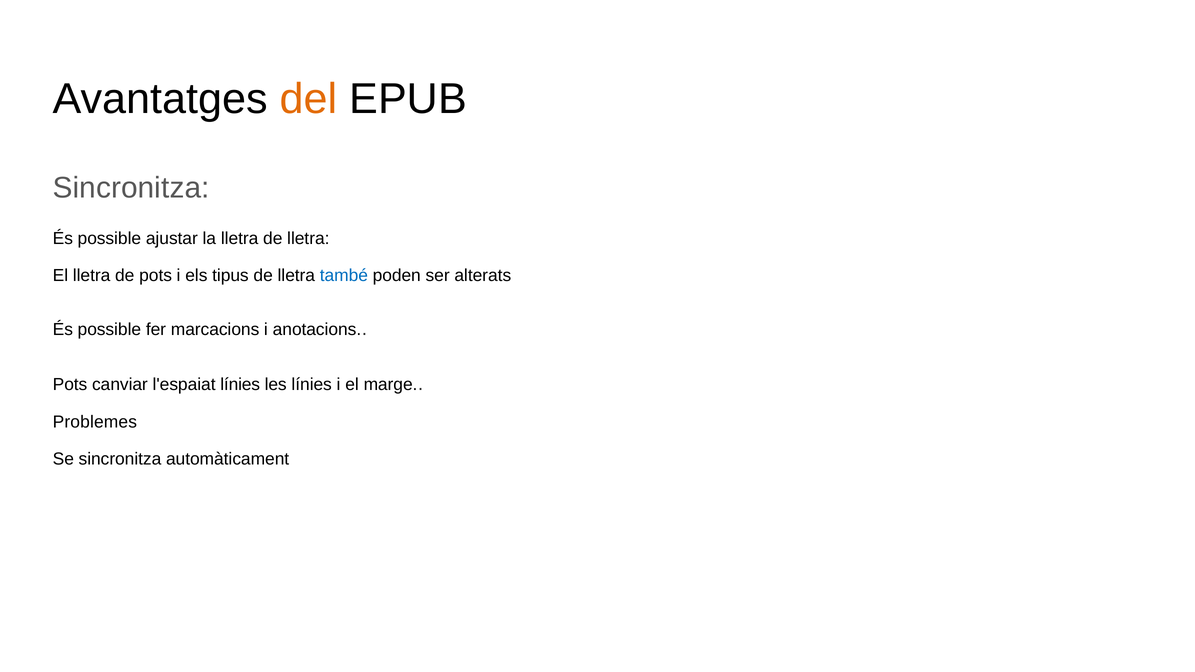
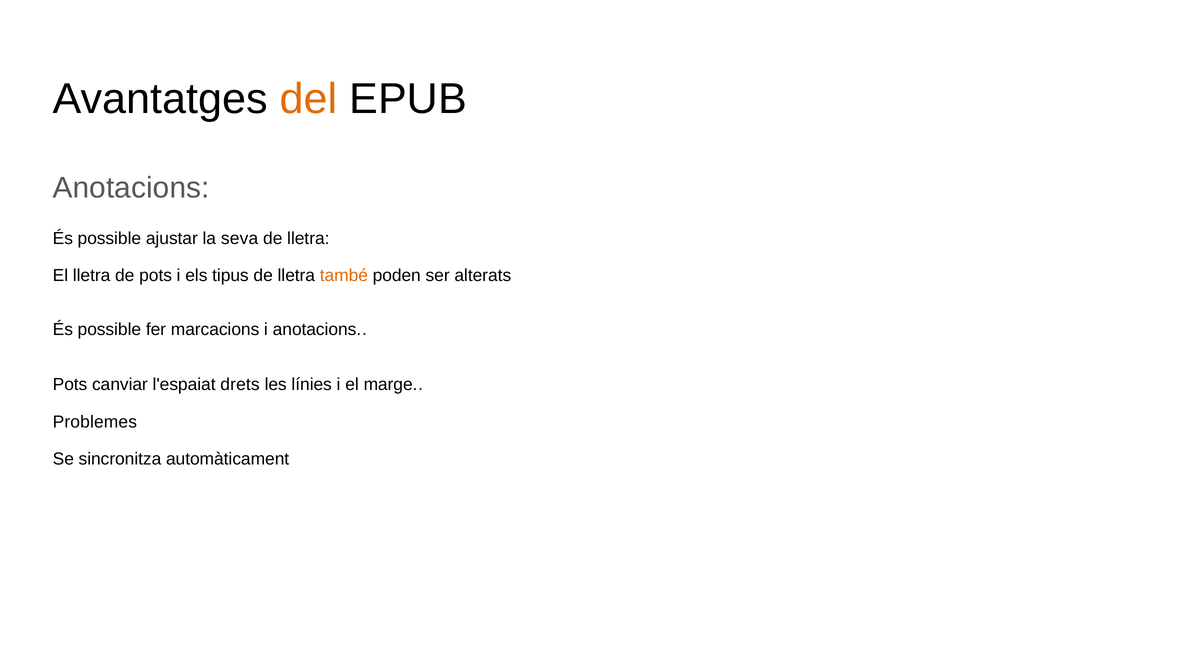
Sincronitza at (131, 188): Sincronitza -> Anotacions
la lletra: lletra -> seva
també colour: blue -> orange
l'espaiat línies: línies -> drets
